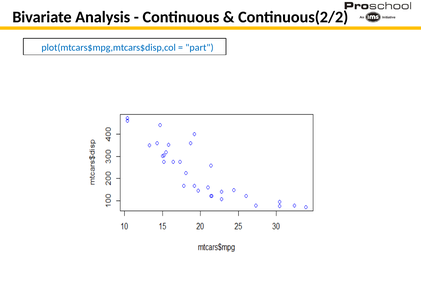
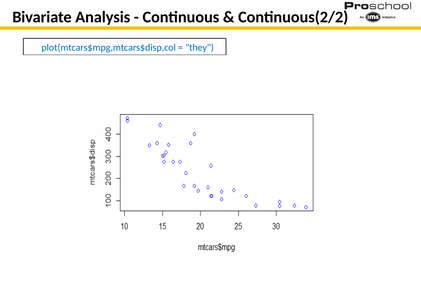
part: part -> they
